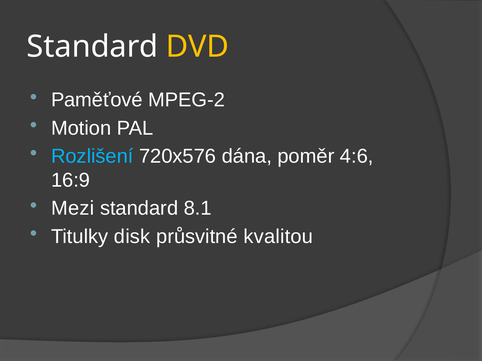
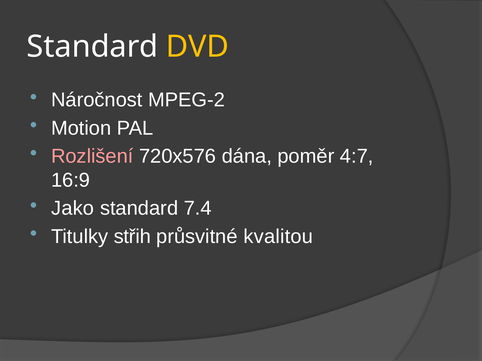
Paměťové: Paměťové -> Náročnost
Rozlišení colour: light blue -> pink
4:6: 4:6 -> 4:7
Mezi: Mezi -> Jako
8.1: 8.1 -> 7.4
disk: disk -> střih
